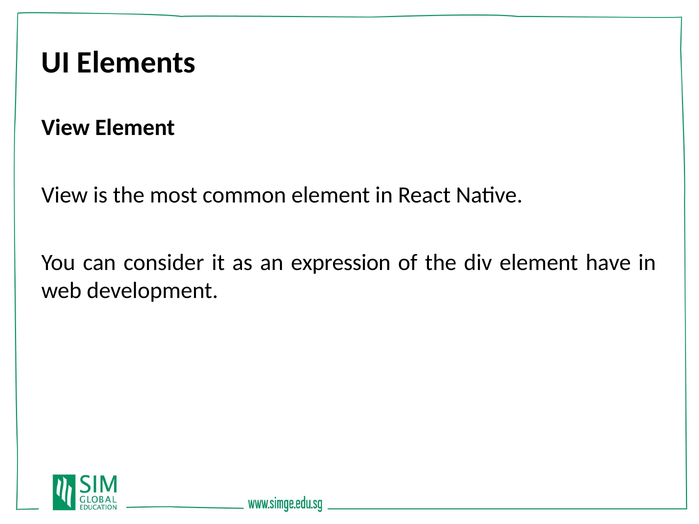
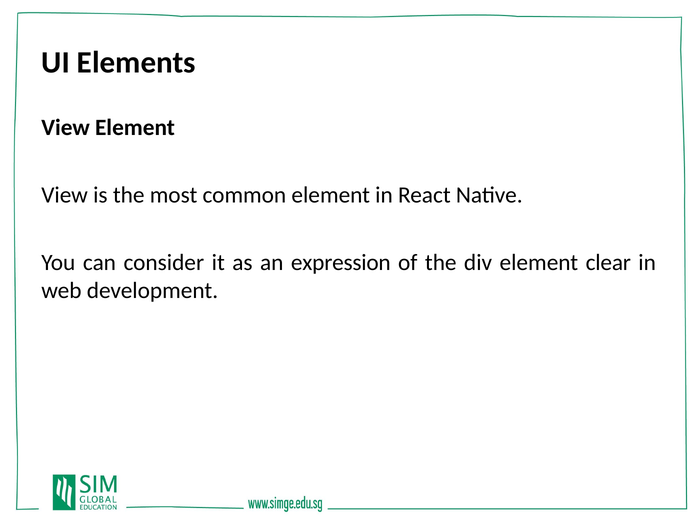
have: have -> clear
